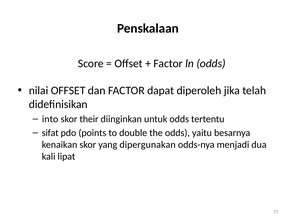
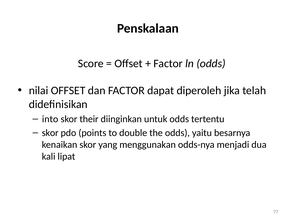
sifat at (50, 133): sifat -> skor
dipergunakan: dipergunakan -> menggunakan
